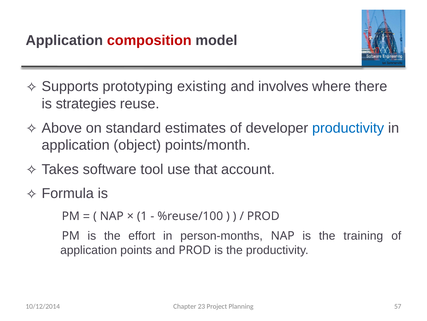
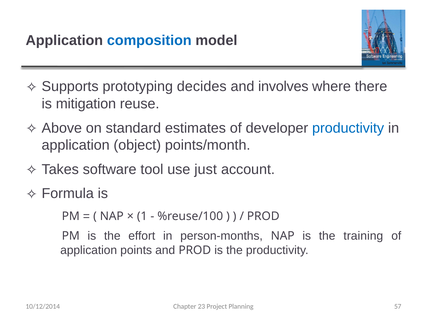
composition colour: red -> blue
existing: existing -> decides
strategies: strategies -> mitigation
that: that -> just
